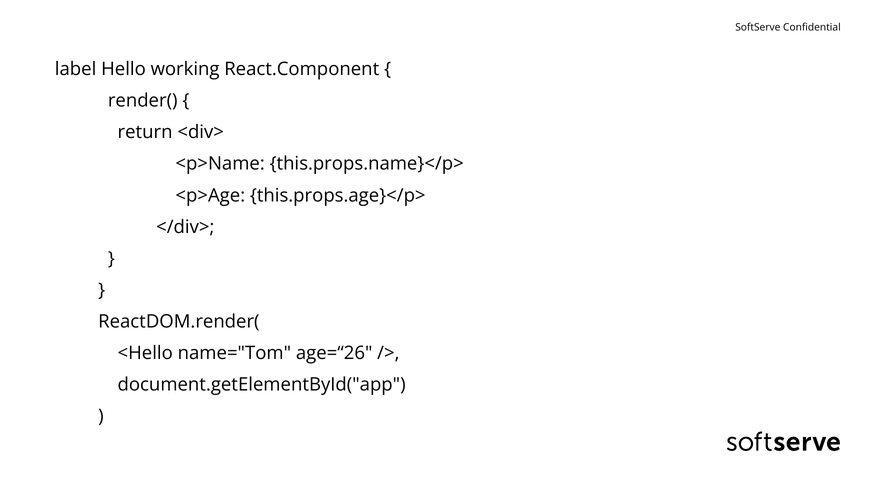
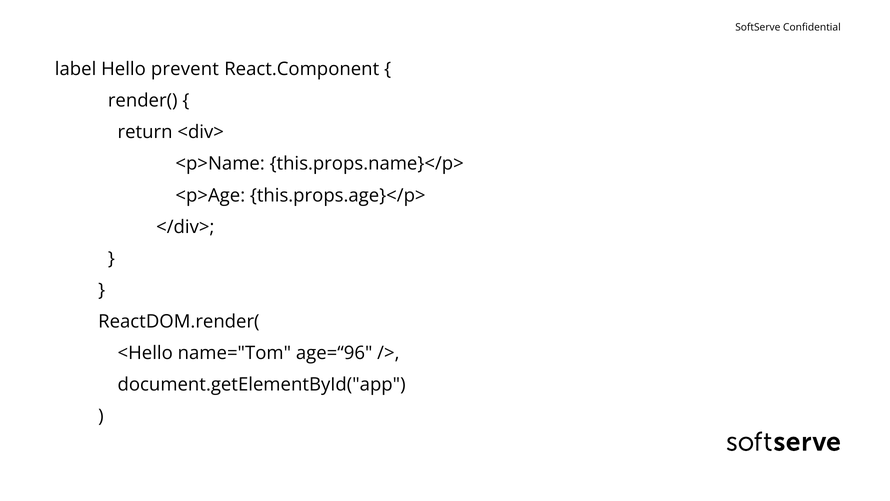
working: working -> prevent
age=“26: age=“26 -> age=“96
